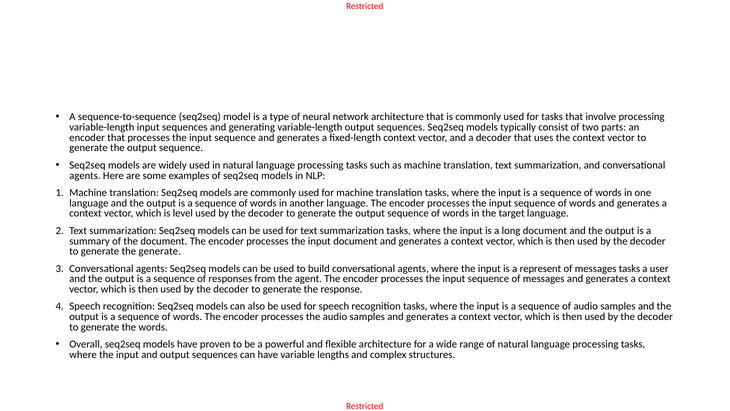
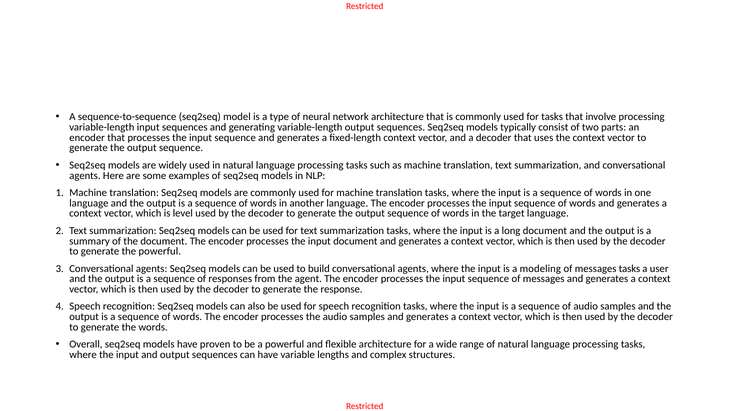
the generate: generate -> powerful
represent: represent -> modeling
